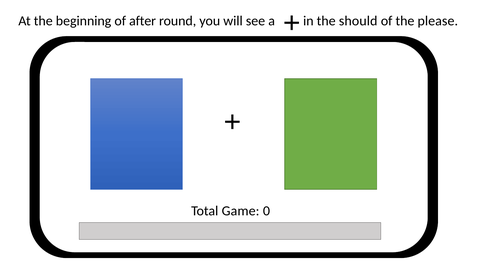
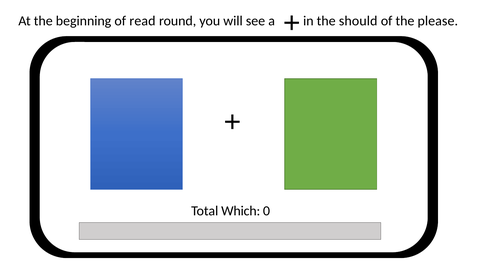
after: after -> read
Game: Game -> Which
